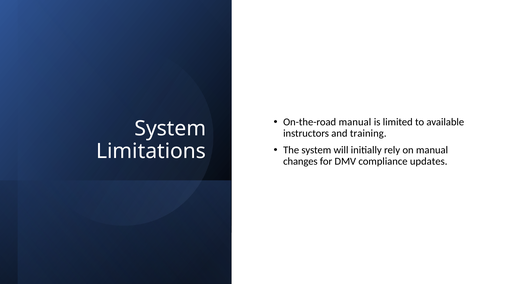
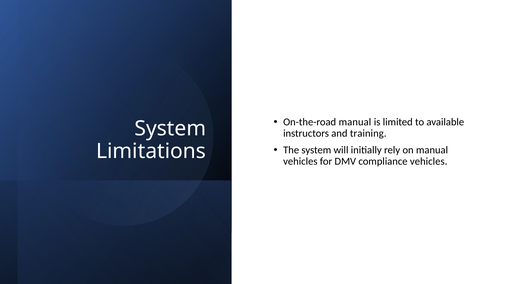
changes at (300, 162): changes -> vehicles
compliance updates: updates -> vehicles
